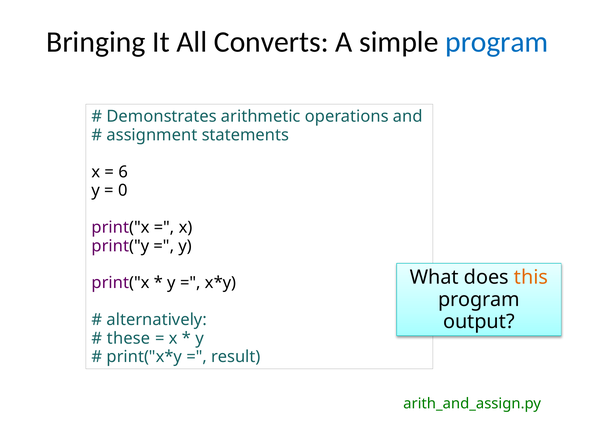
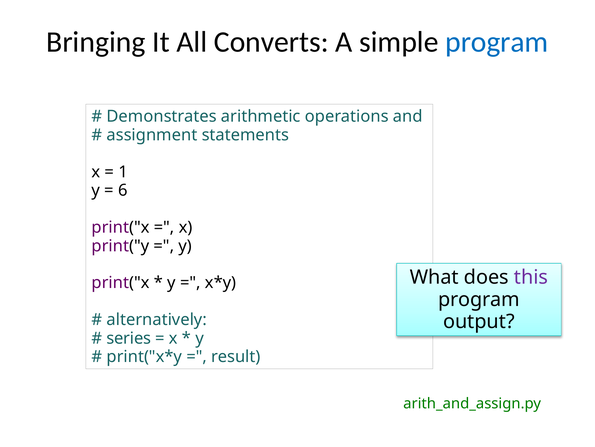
6: 6 -> 1
0: 0 -> 6
this colour: orange -> purple
these: these -> series
